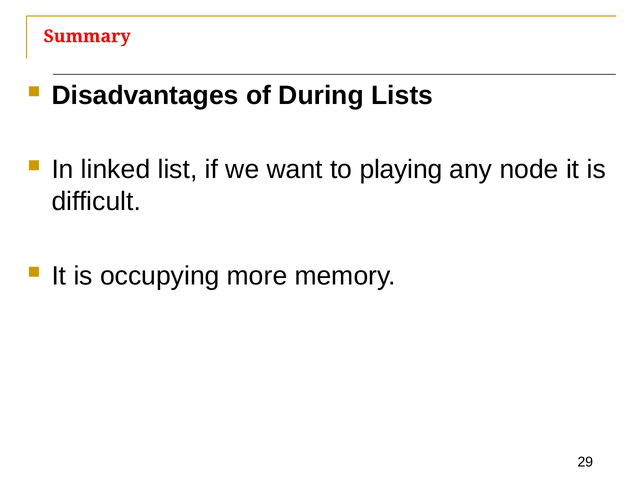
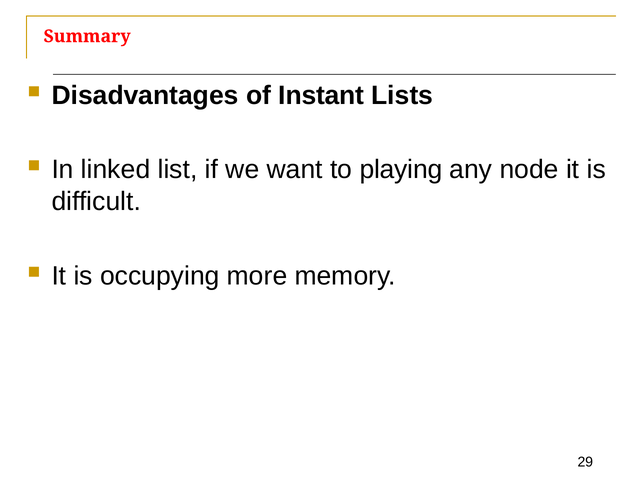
During: During -> Instant
